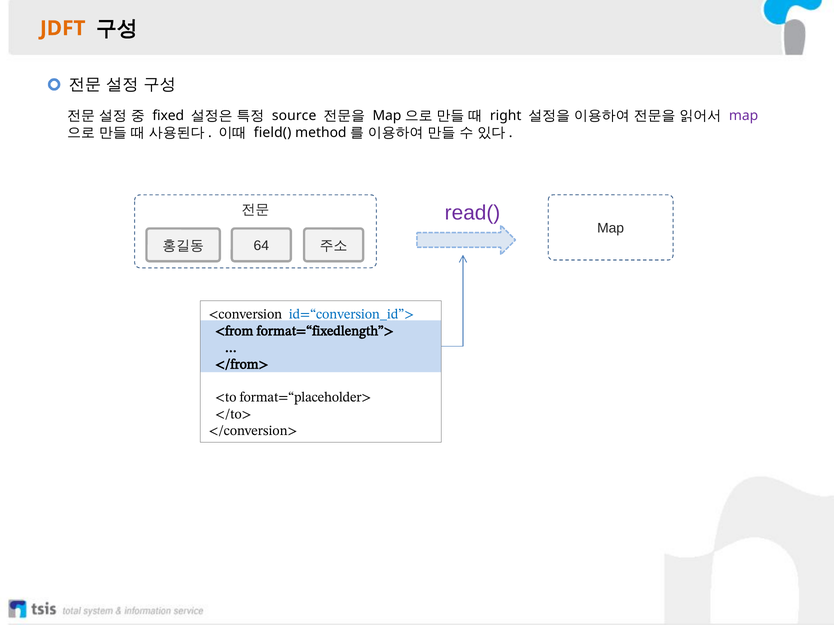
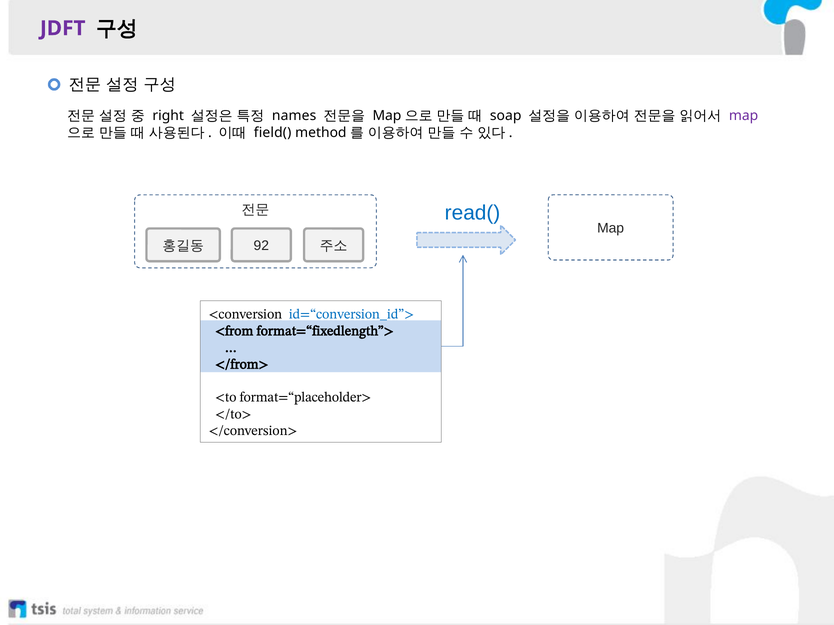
JDFT colour: orange -> purple
fixed: fixed -> right
source: source -> names
right: right -> soap
read( colour: purple -> blue
64: 64 -> 92
